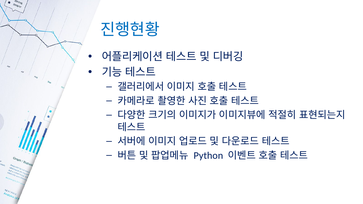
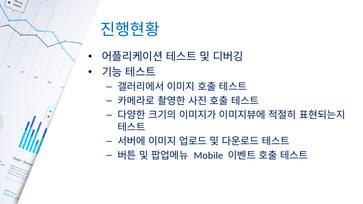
Python: Python -> Mobile
